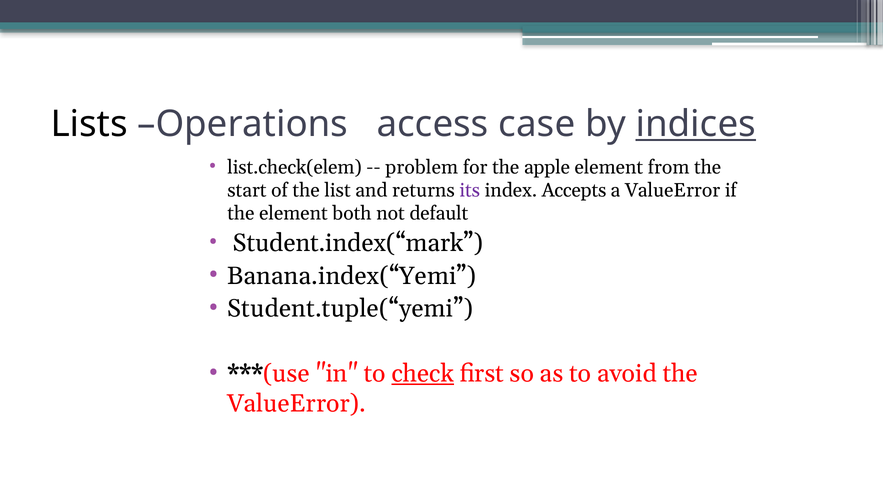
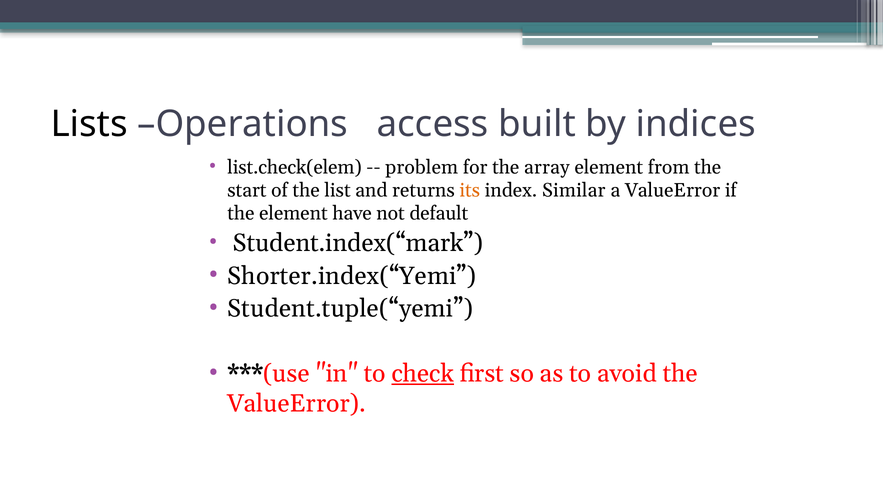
case: case -> built
indices underline: present -> none
apple: apple -> array
its colour: purple -> orange
Accepts: Accepts -> Similar
both: both -> have
Banana.index(“Yemi: Banana.index(“Yemi -> Shorter.index(“Yemi
